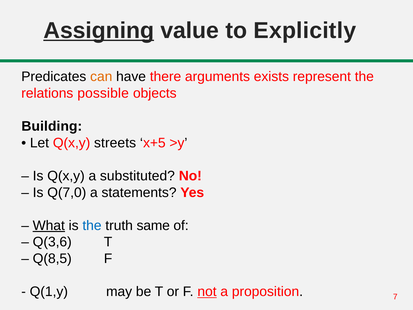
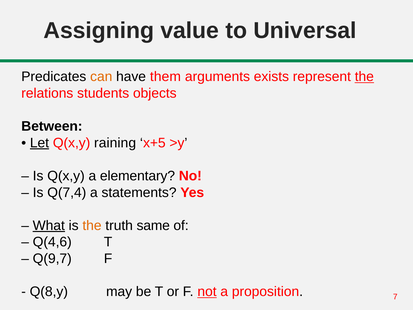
Assigning underline: present -> none
Explicitly: Explicitly -> Universal
there: there -> them
the at (364, 77) underline: none -> present
possible: possible -> students
Building: Building -> Between
Let underline: none -> present
streets: streets -> raining
substituted: substituted -> elementary
Q(7,0: Q(7,0 -> Q(7,4
the at (92, 225) colour: blue -> orange
Q(3,6: Q(3,6 -> Q(4,6
Q(8,5: Q(8,5 -> Q(9,7
Q(1,y: Q(1,y -> Q(8,y
